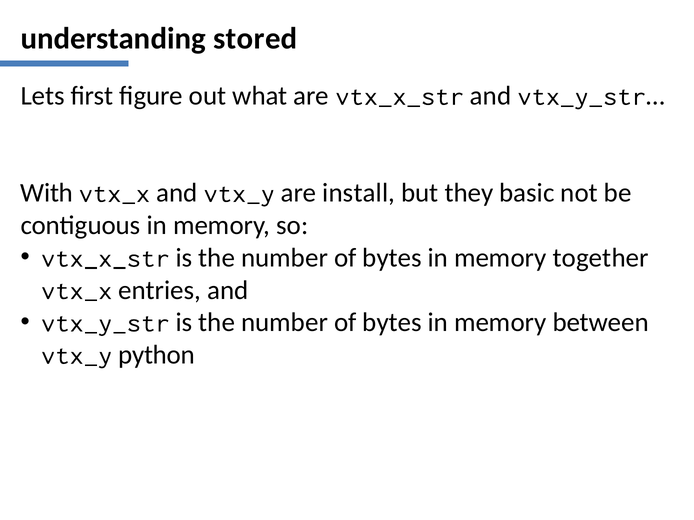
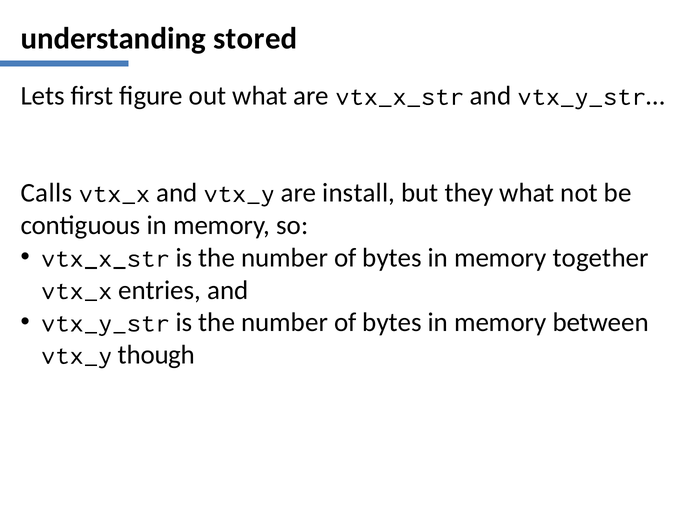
With: With -> Calls
they basic: basic -> what
python: python -> though
